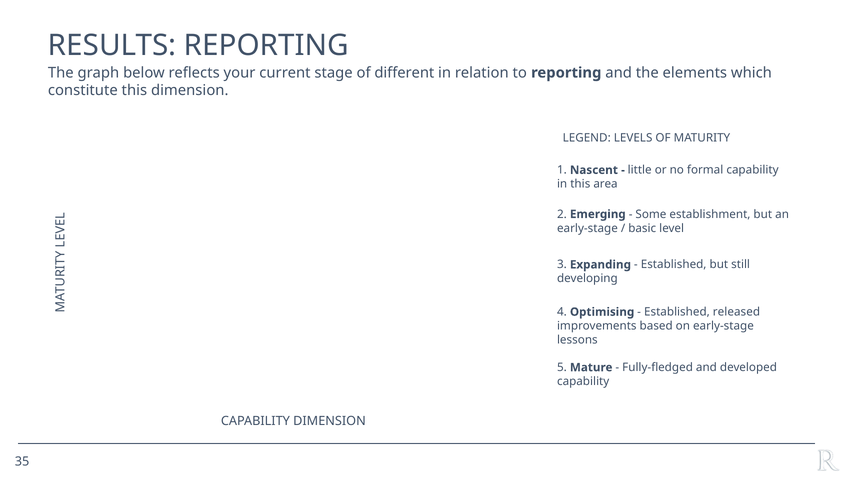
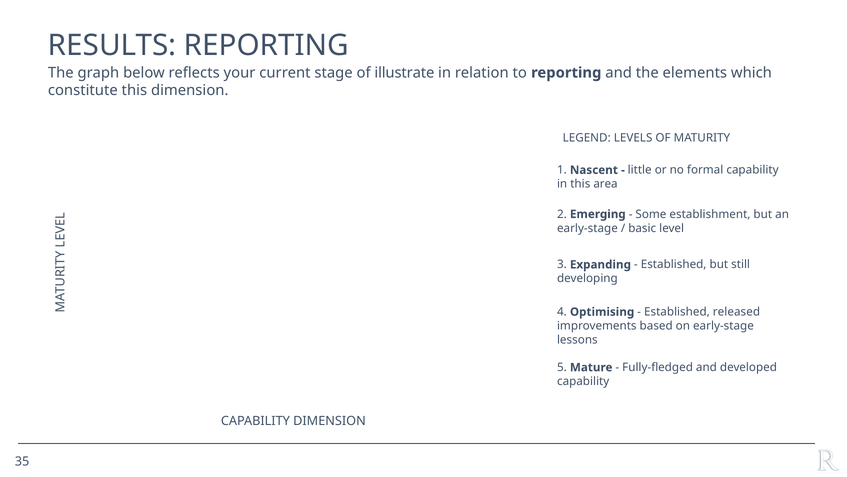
different: different -> illustrate
